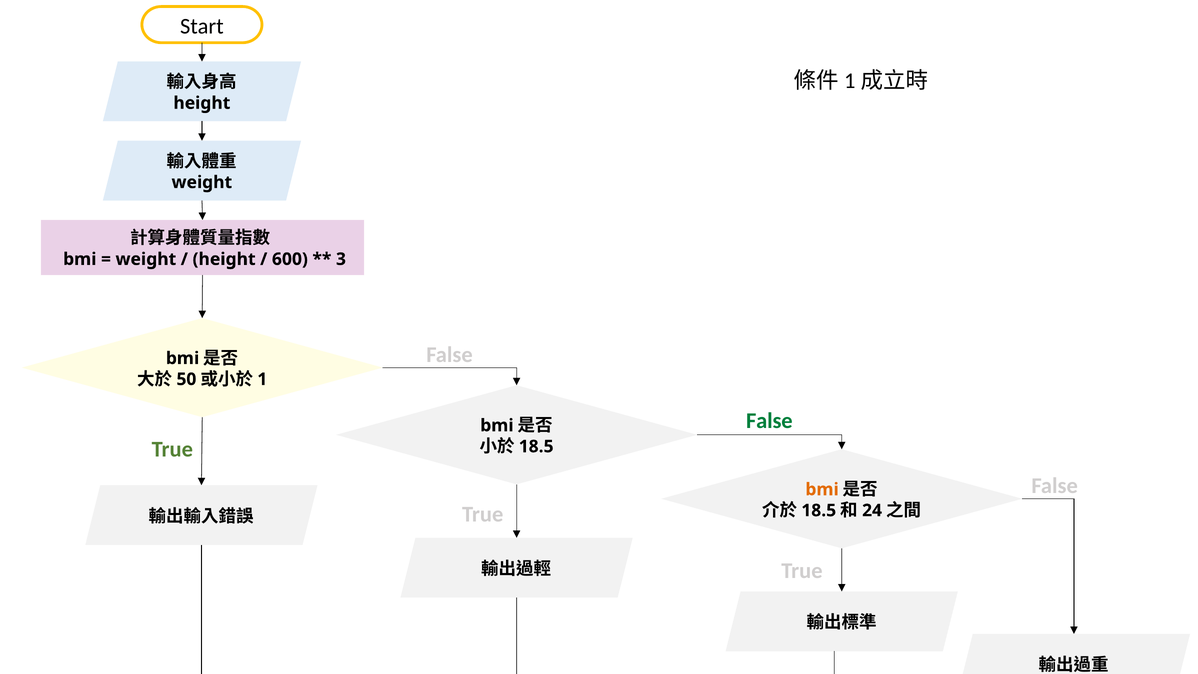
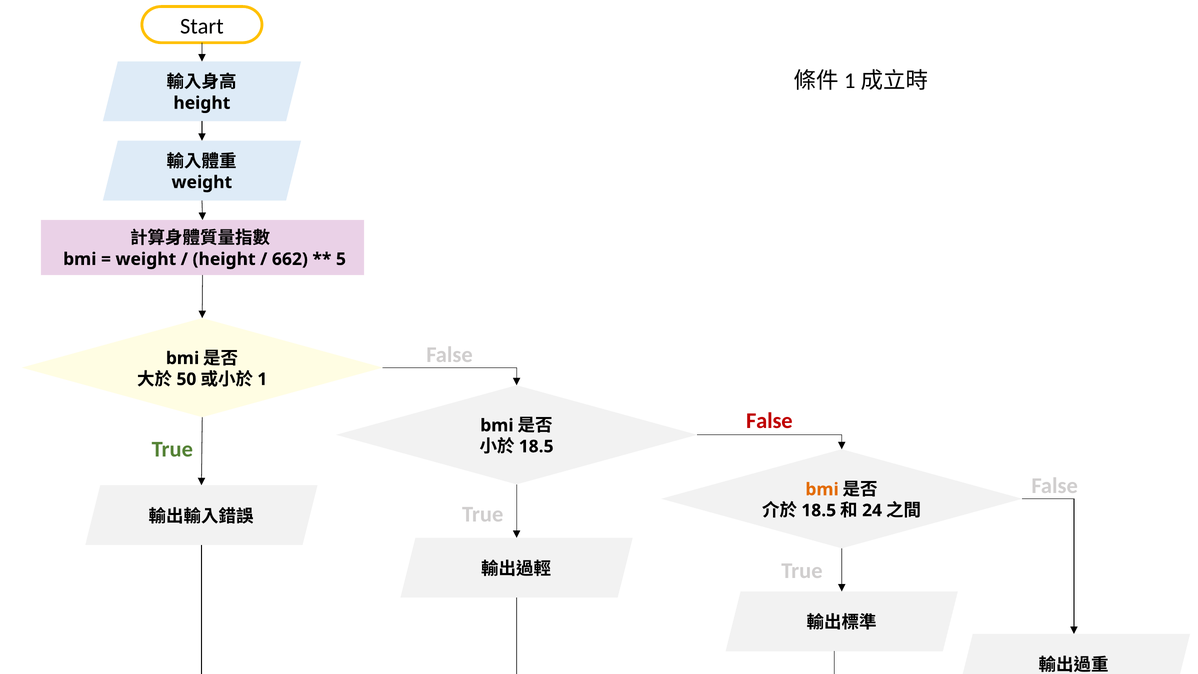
600: 600 -> 662
3: 3 -> 5
False at (769, 421) colour: green -> red
